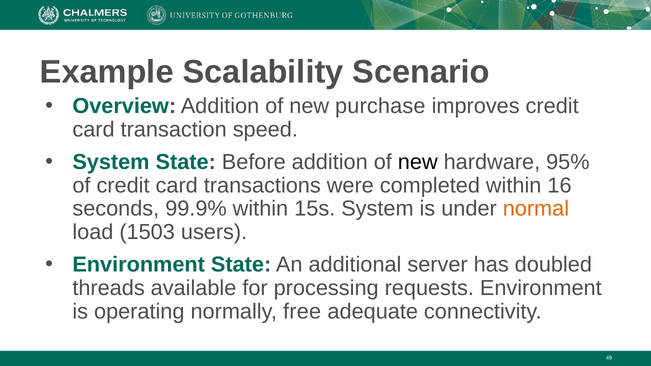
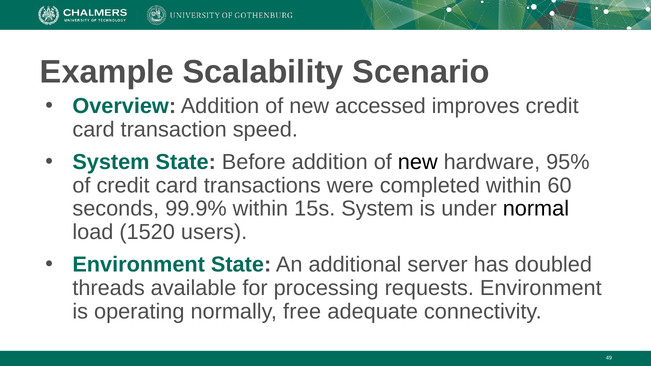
purchase: purchase -> accessed
16: 16 -> 60
normal colour: orange -> black
1503: 1503 -> 1520
